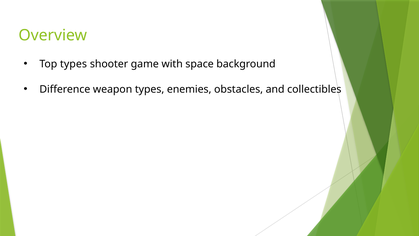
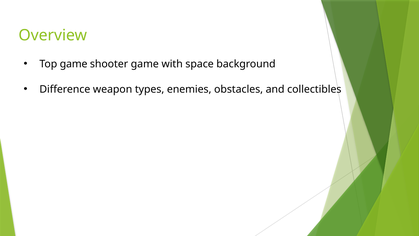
Top types: types -> game
